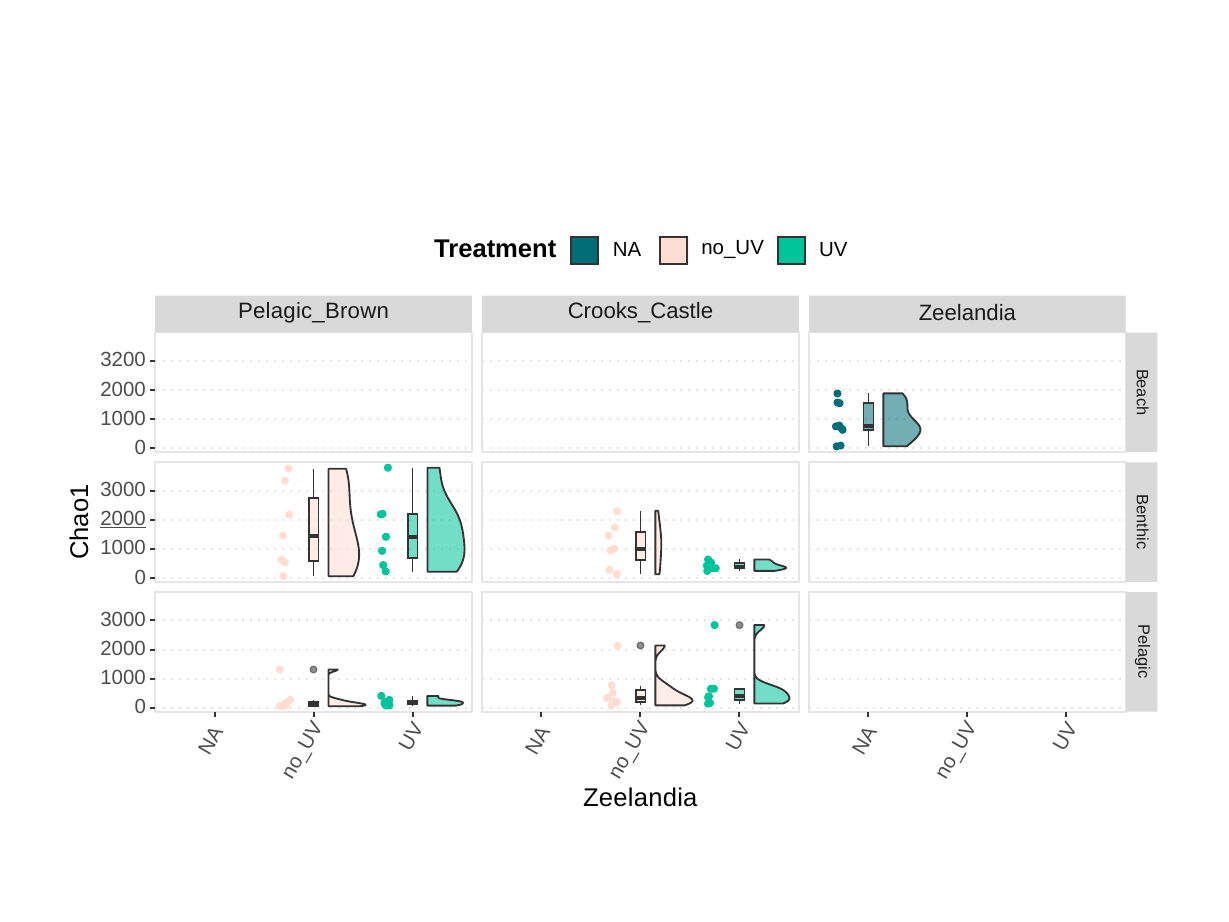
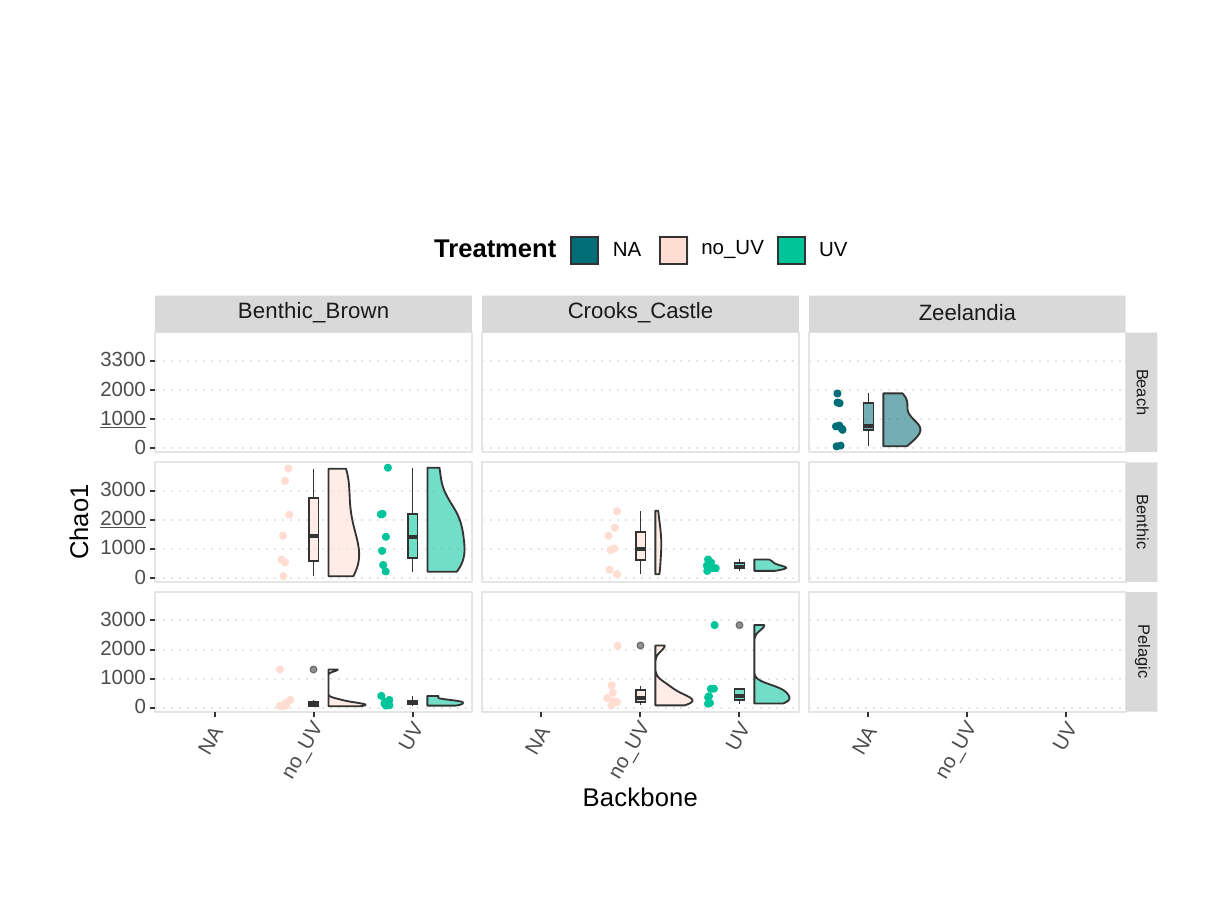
Pelagic_Brown: Pelagic_Brown -> Benthic_Brown
3200: 3200 -> 3300
1000 at (123, 418) underline: none -> present
Zeelandia at (640, 798): Zeelandia -> Backbone
